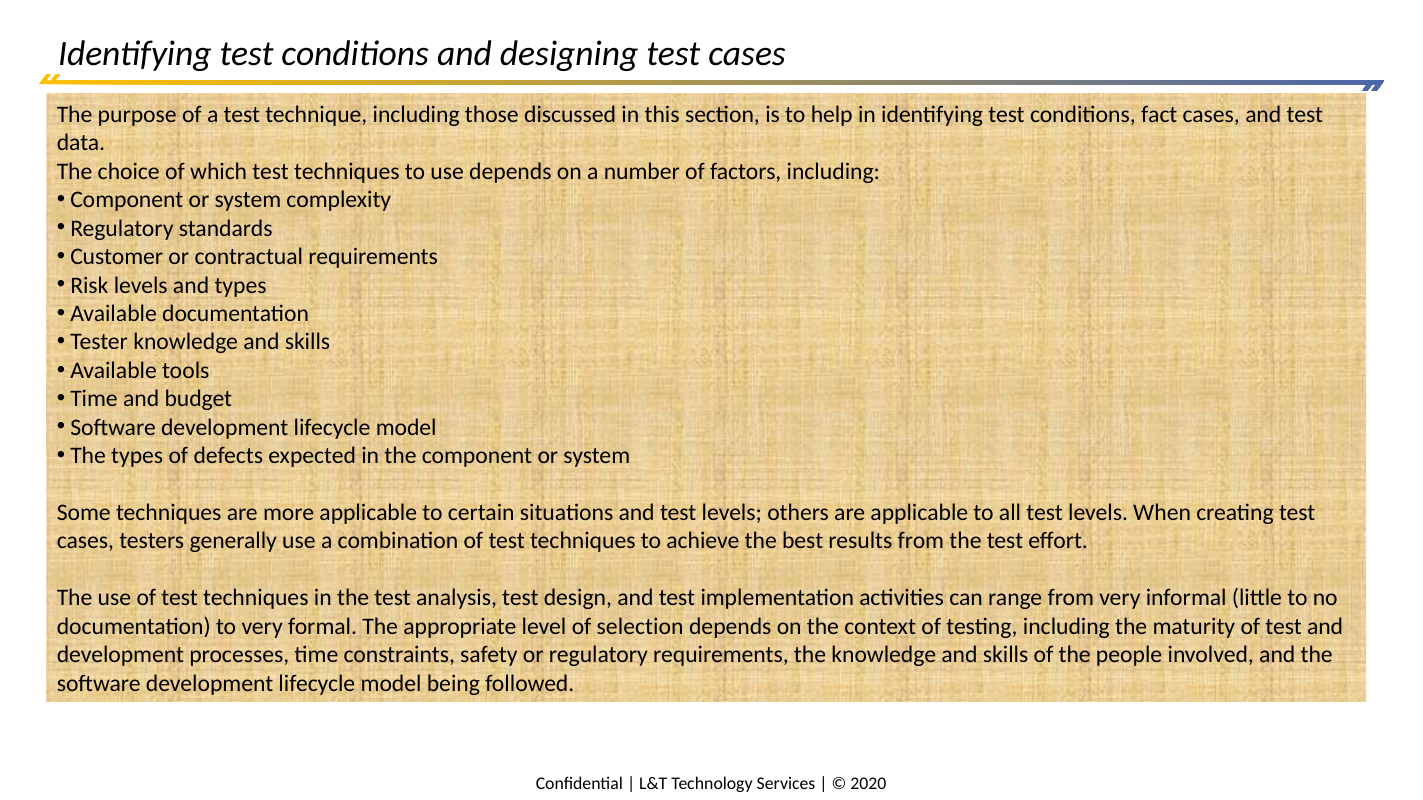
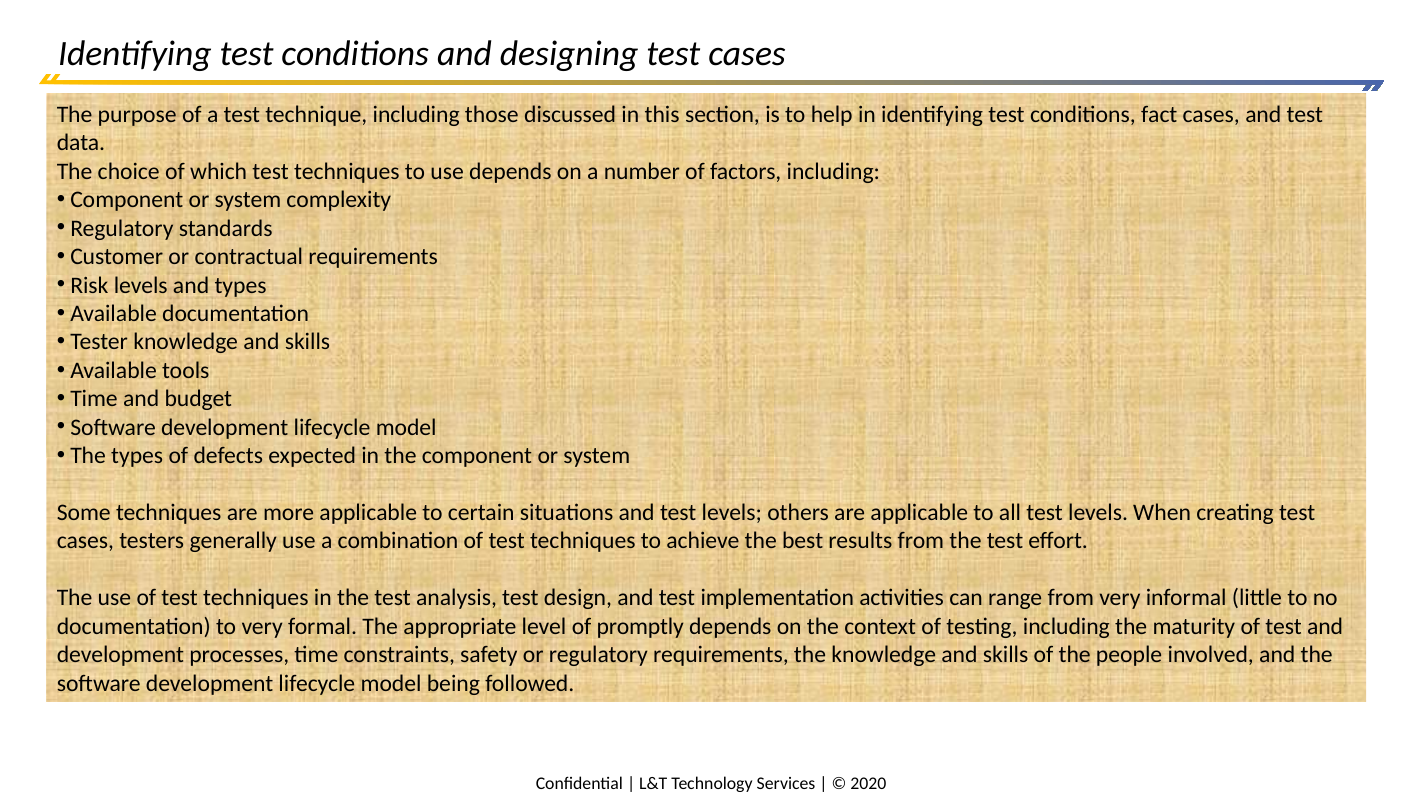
selection: selection -> promptly
